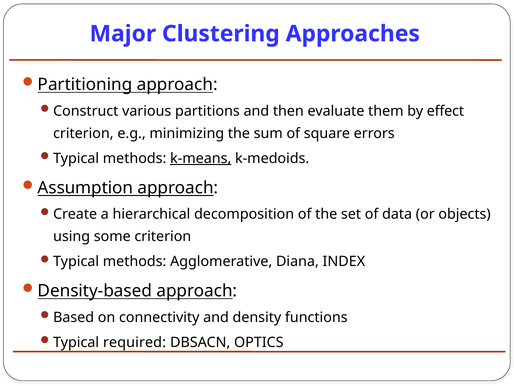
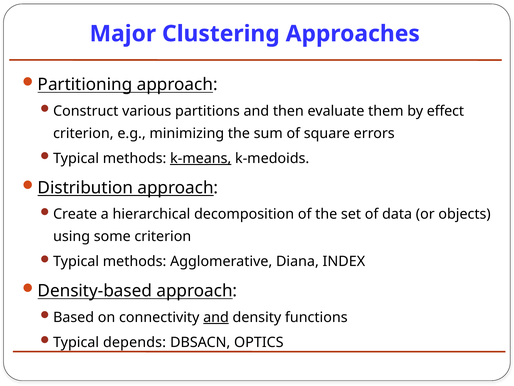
Assumption: Assumption -> Distribution
and at (216, 317) underline: none -> present
required: required -> depends
